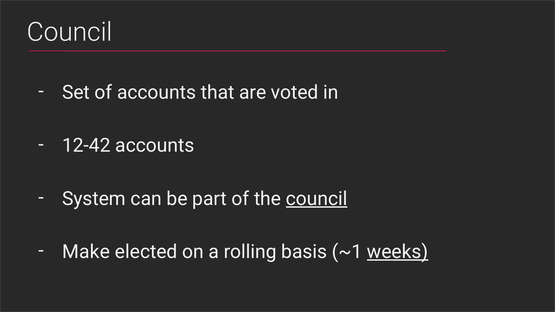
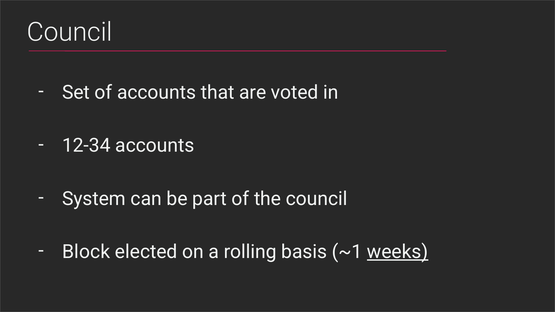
12-42: 12-42 -> 12-34
council at (317, 199) underline: present -> none
Make: Make -> Block
